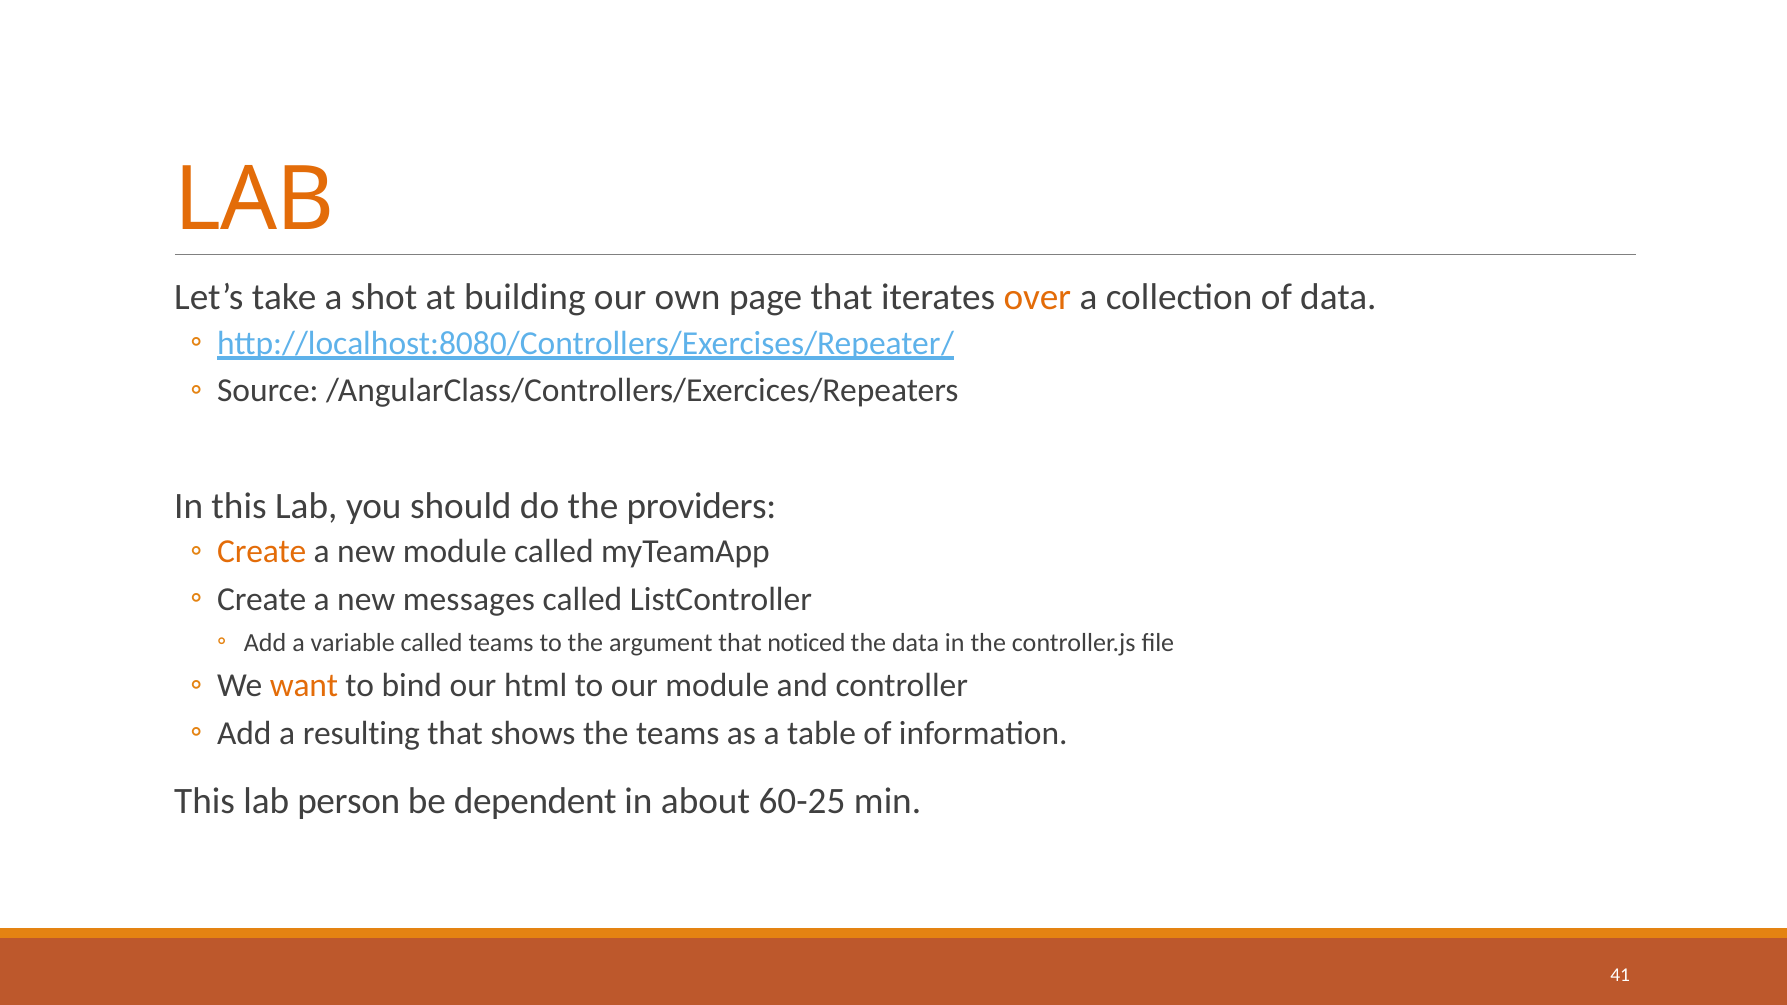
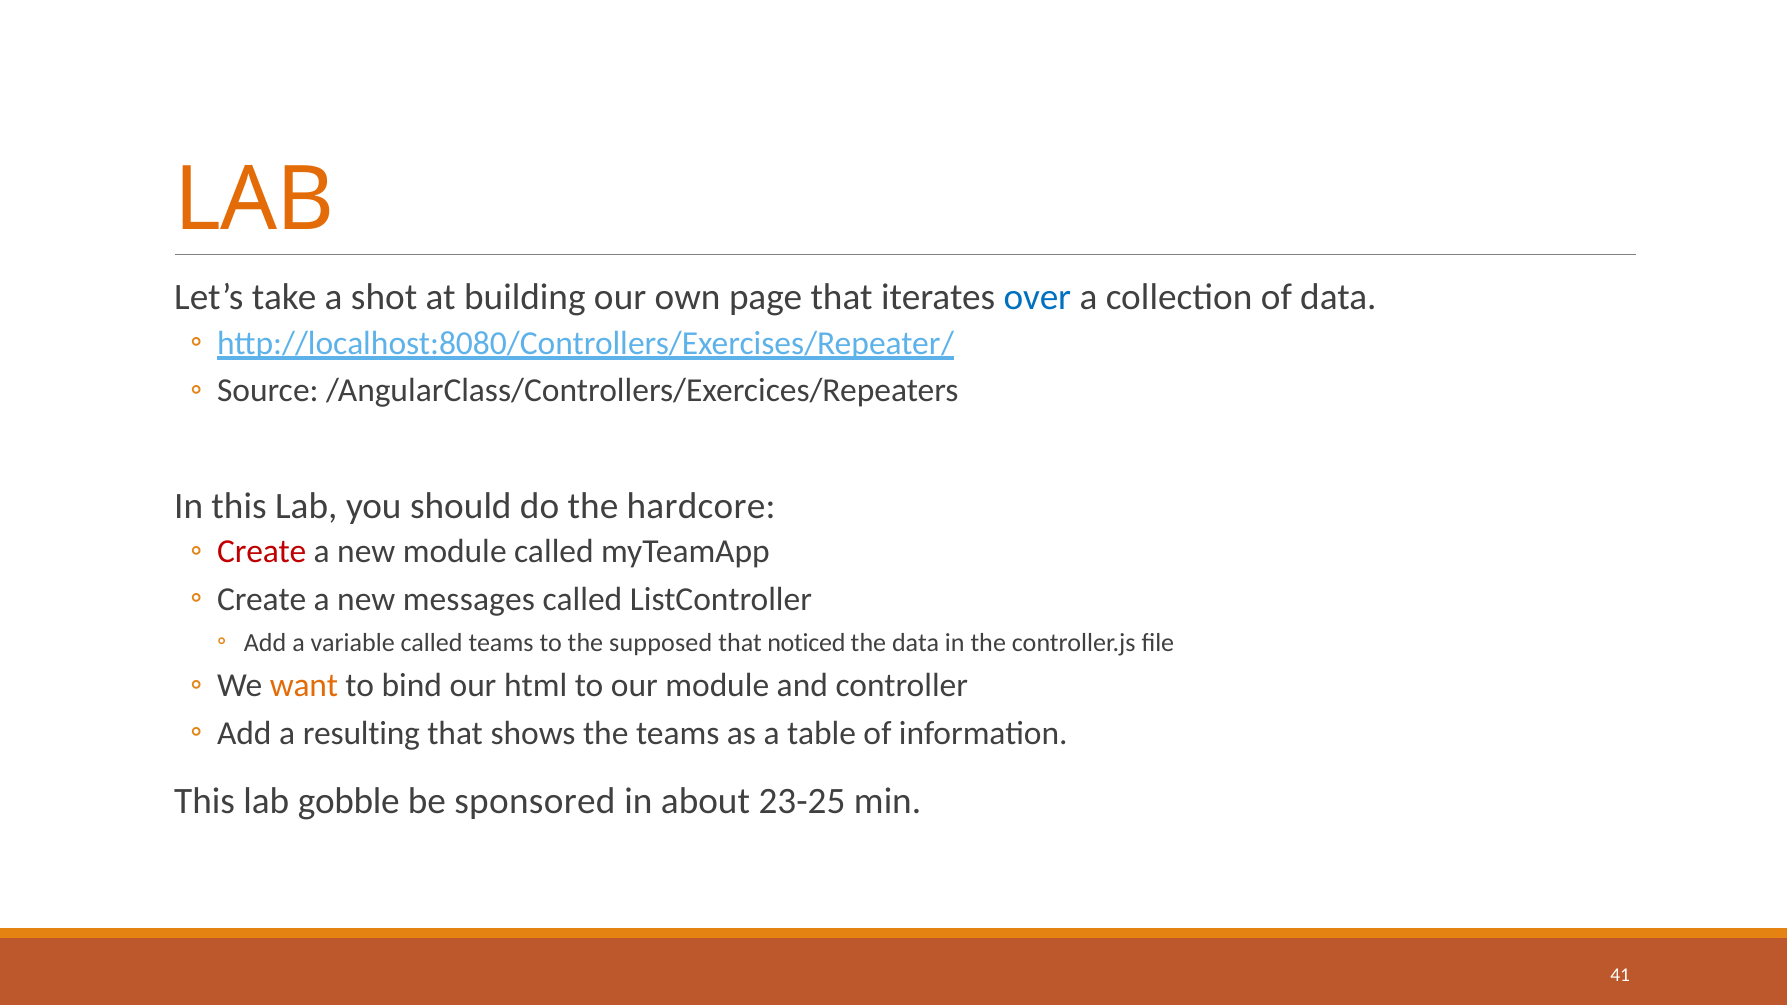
over colour: orange -> blue
providers: providers -> hardcore
Create at (262, 552) colour: orange -> red
argument: argument -> supposed
person: person -> gobble
dependent: dependent -> sponsored
60-25: 60-25 -> 23-25
